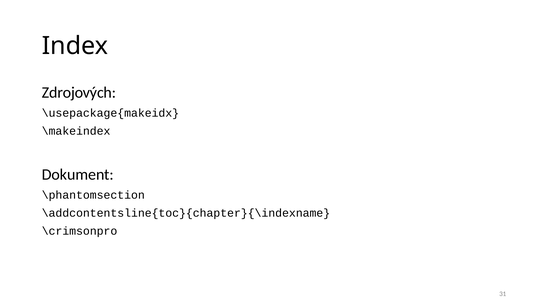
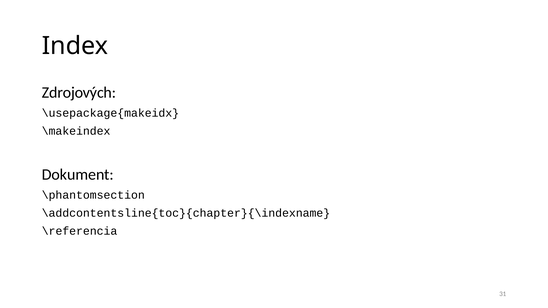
\crimsonpro: \crimsonpro -> \referencia
